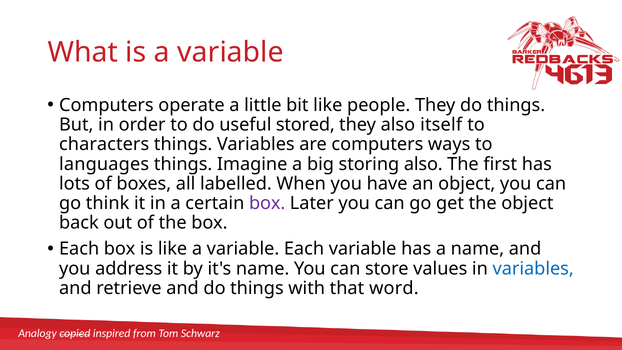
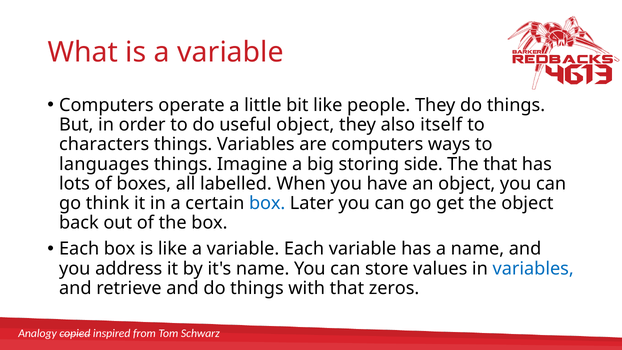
useful stored: stored -> object
storing also: also -> side
The first: first -> that
box at (267, 203) colour: purple -> blue
word: word -> zeros
